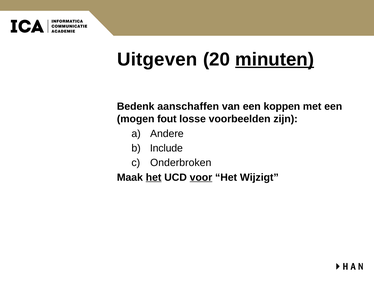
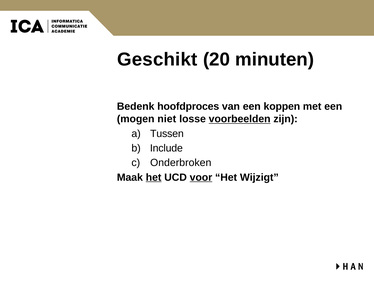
Uitgeven: Uitgeven -> Geschikt
minuten underline: present -> none
aanschaffen: aanschaffen -> hoofdproces
fout: fout -> niet
voorbeelden underline: none -> present
Andere: Andere -> Tussen
